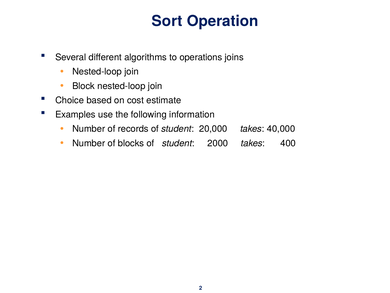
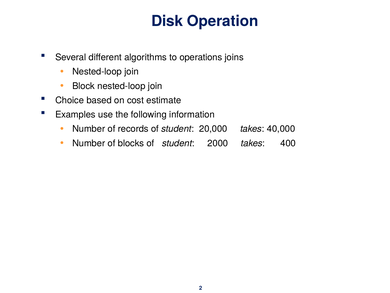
Sort: Sort -> Disk
